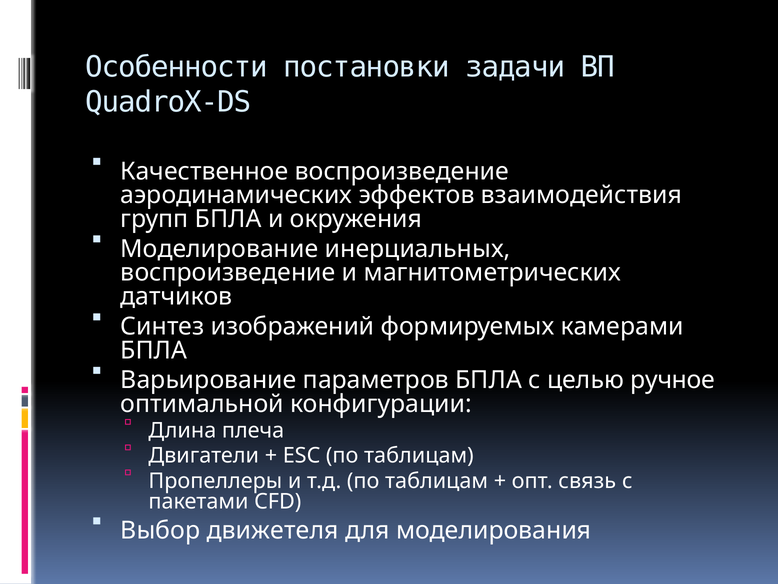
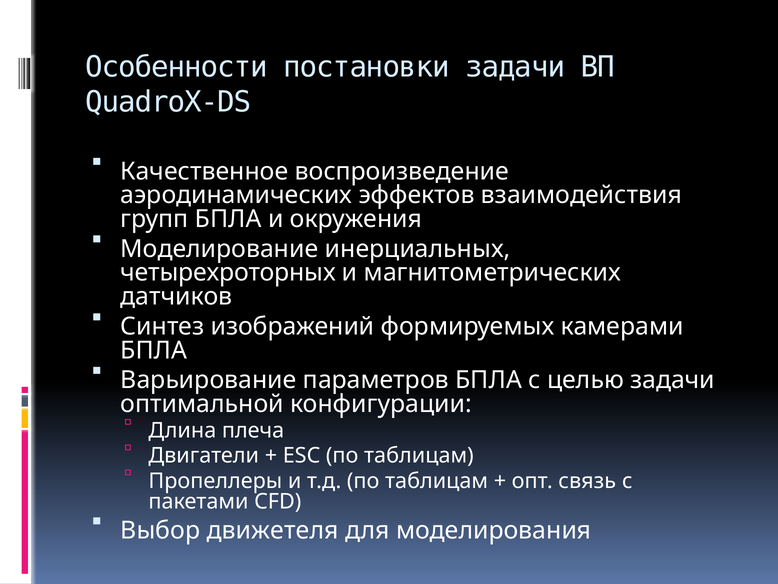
воспроизведение at (228, 273): воспроизведение -> четырехроторных
целью ручное: ручное -> задачи
